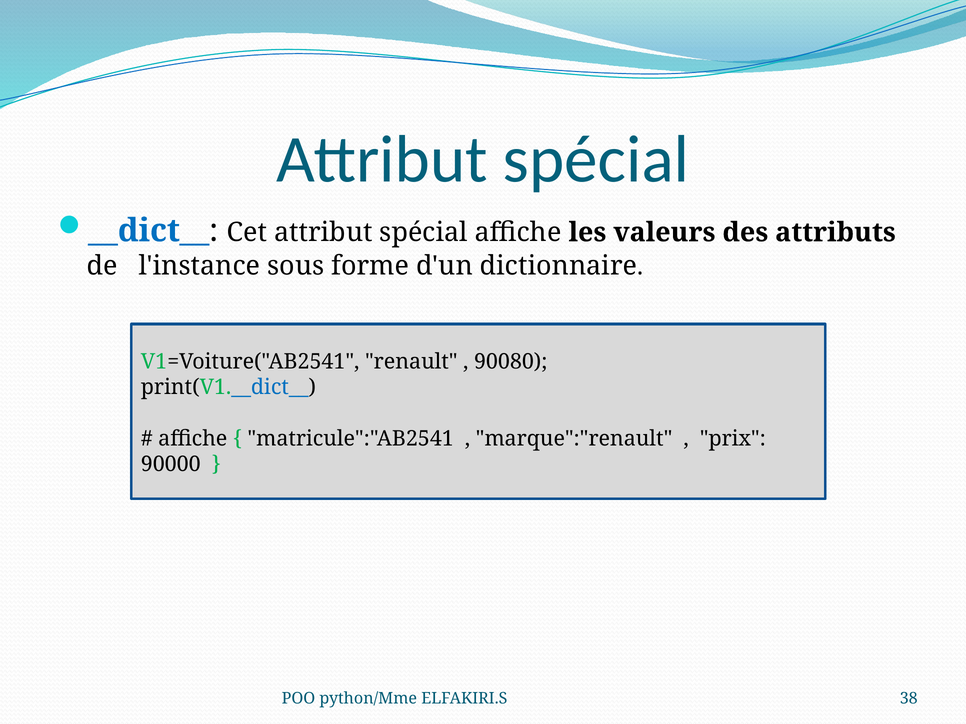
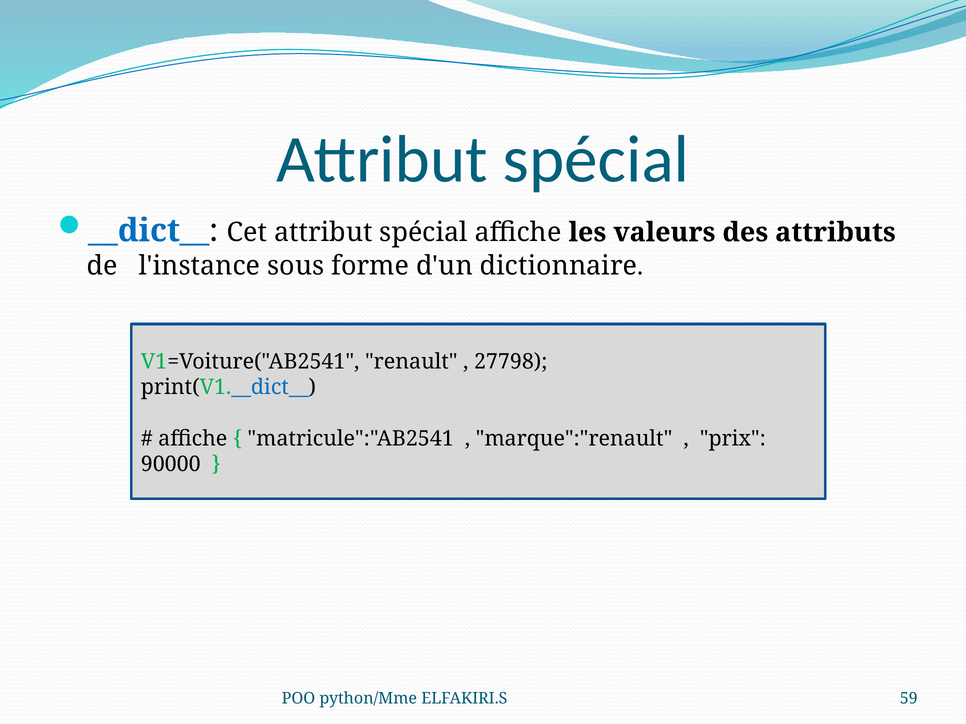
90080: 90080 -> 27798
38: 38 -> 59
